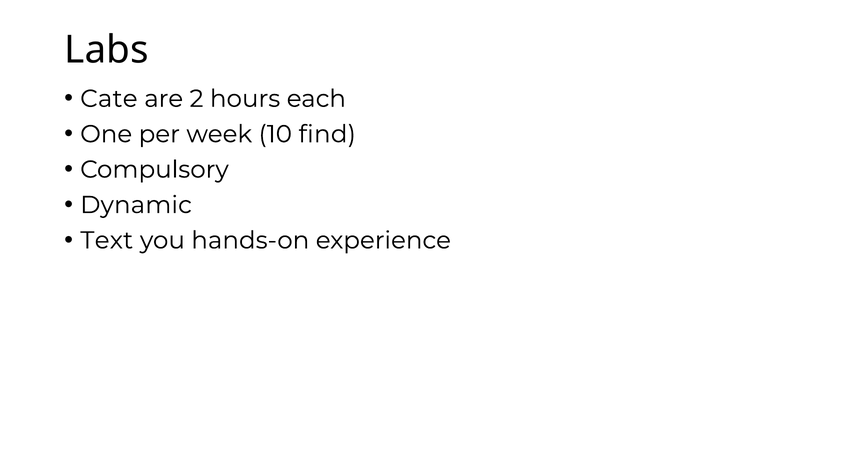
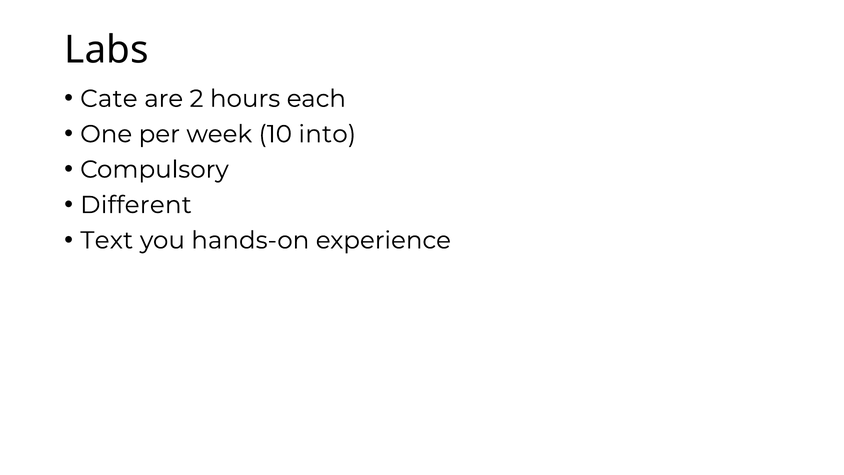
find: find -> into
Dynamic: Dynamic -> Different
